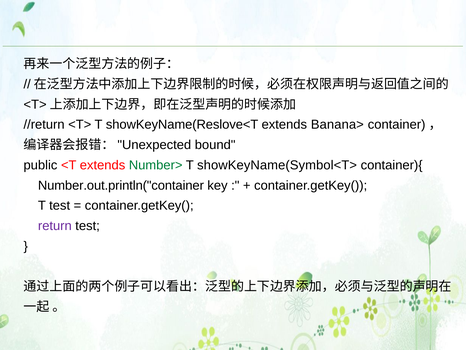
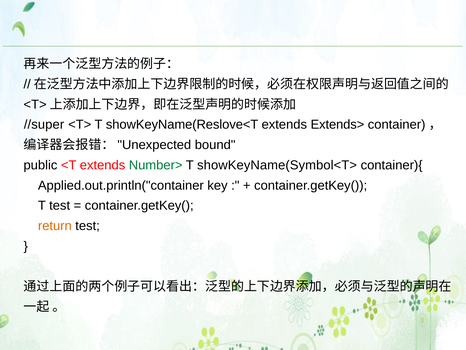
//return: //return -> //super
Banana>: Banana> -> Extends>
Number.out.println("container: Number.out.println("container -> Applied.out.println("container
return colour: purple -> orange
